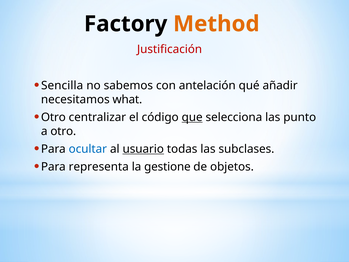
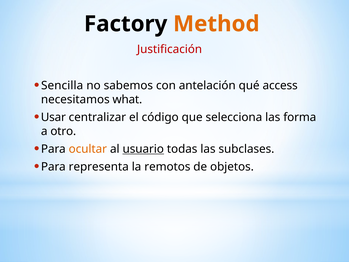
añadir: añadir -> access
Otro at (53, 117): Otro -> Usar
que underline: present -> none
punto: punto -> forma
ocultar colour: blue -> orange
gestione: gestione -> remotos
